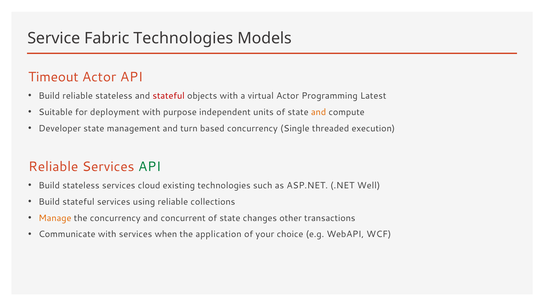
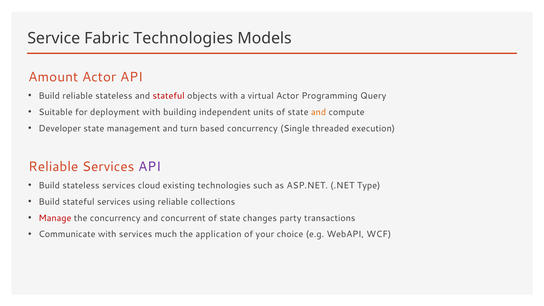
Timeout: Timeout -> Amount
Latest: Latest -> Query
purpose: purpose -> building
API at (150, 167) colour: green -> purple
Well: Well -> Type
Manage colour: orange -> red
other: other -> party
when: when -> much
